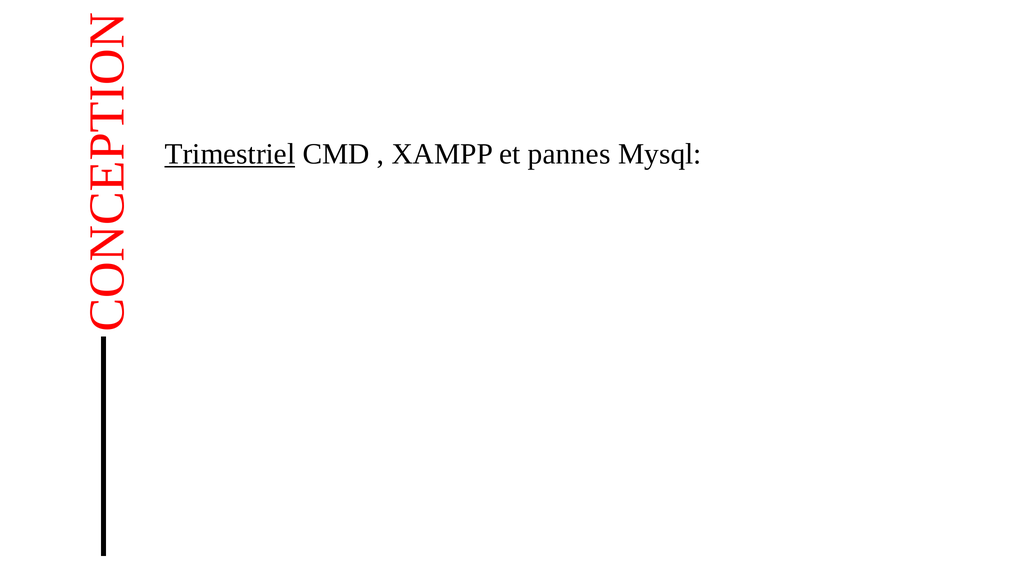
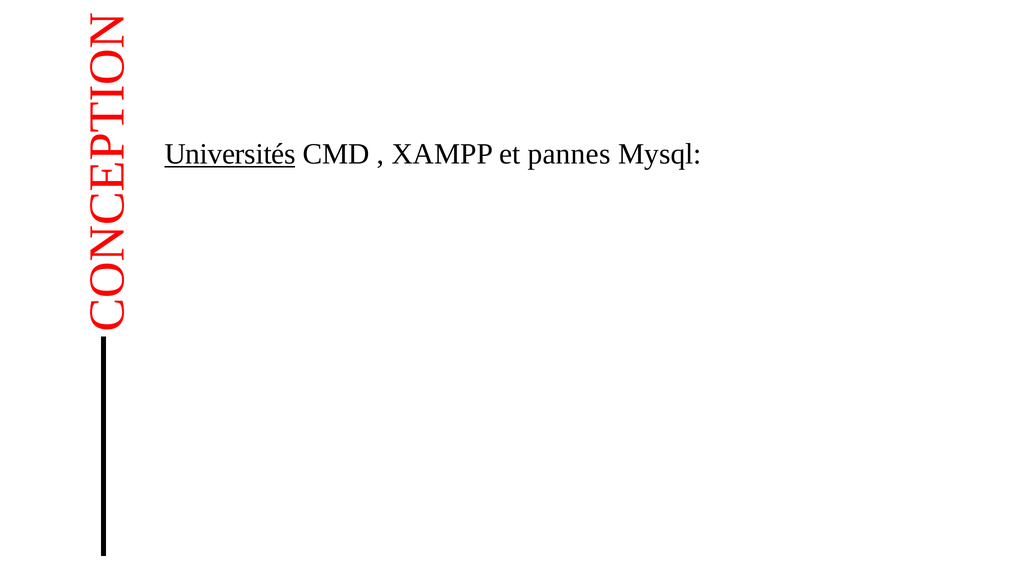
Trimestriel: Trimestriel -> Universités
